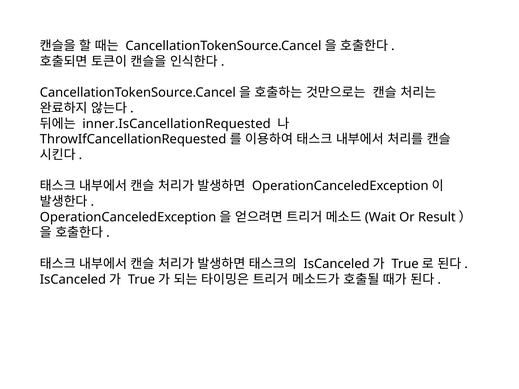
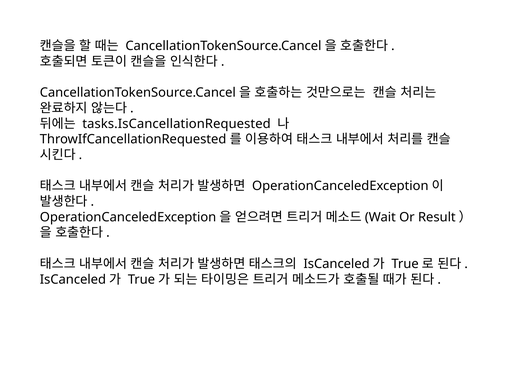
inner.IsCancellationRequested: inner.IsCancellationRequested -> tasks.IsCancellationRequested
